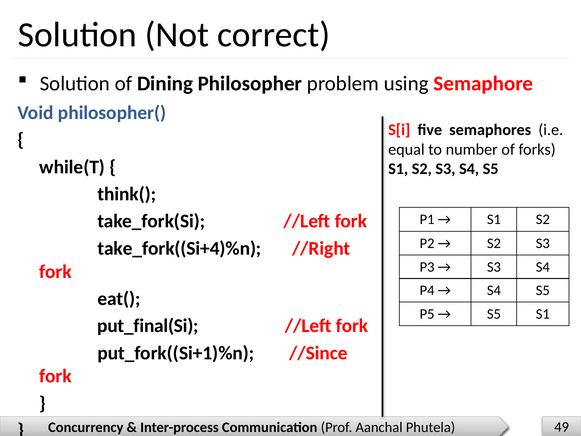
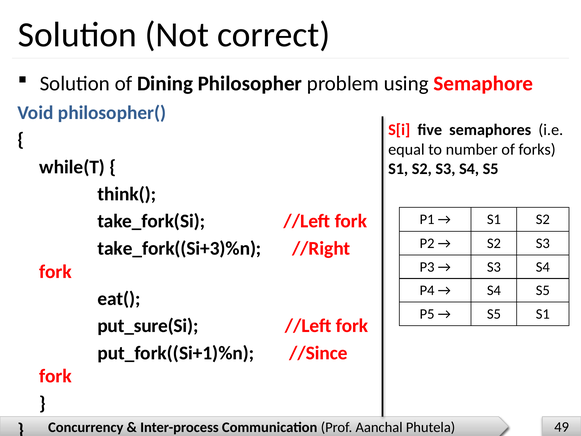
take_fork((Si+4)%n: take_fork((Si+4)%n -> take_fork((Si+3)%n
put_final(Si: put_final(Si -> put_sure(Si
